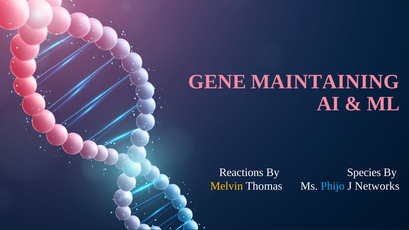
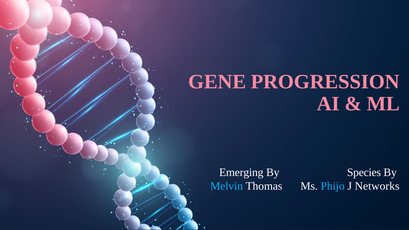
MAINTAINING: MAINTAINING -> PROGRESSION
Reactions: Reactions -> Emerging
Melvin colour: yellow -> light blue
